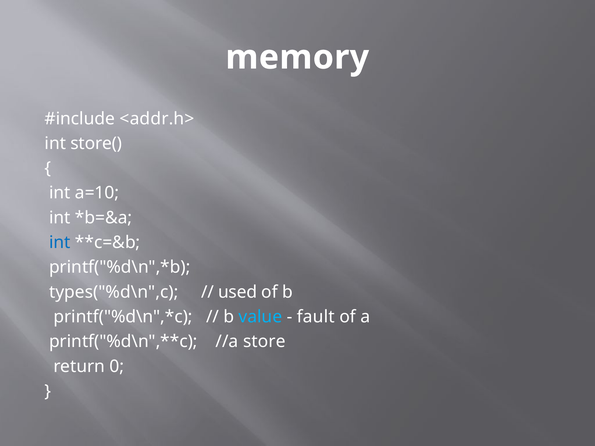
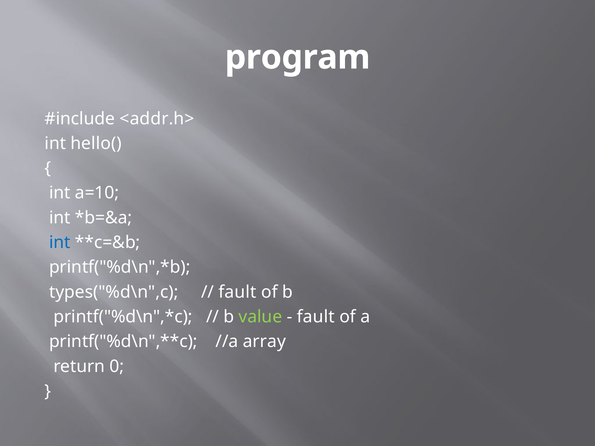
memory: memory -> program
store(: store( -> hello(
used at (238, 292): used -> fault
value colour: light blue -> light green
store: store -> array
